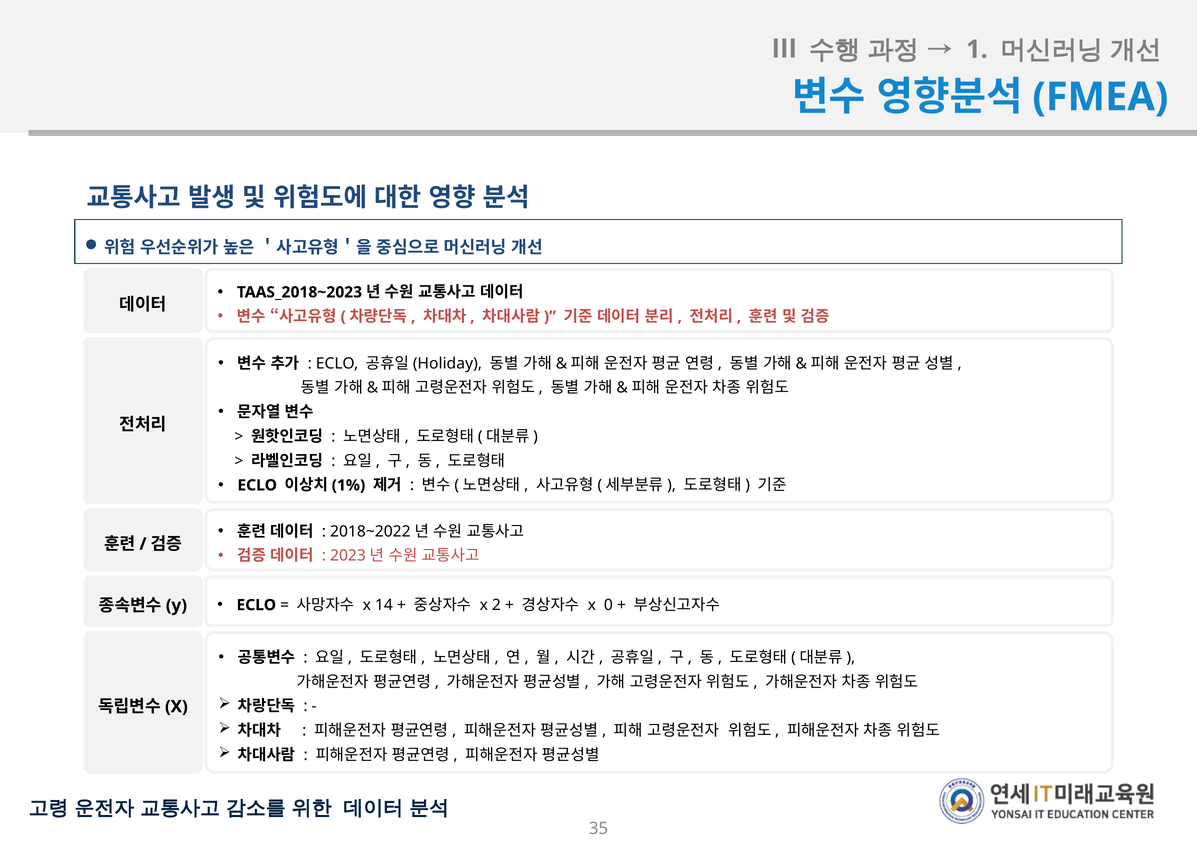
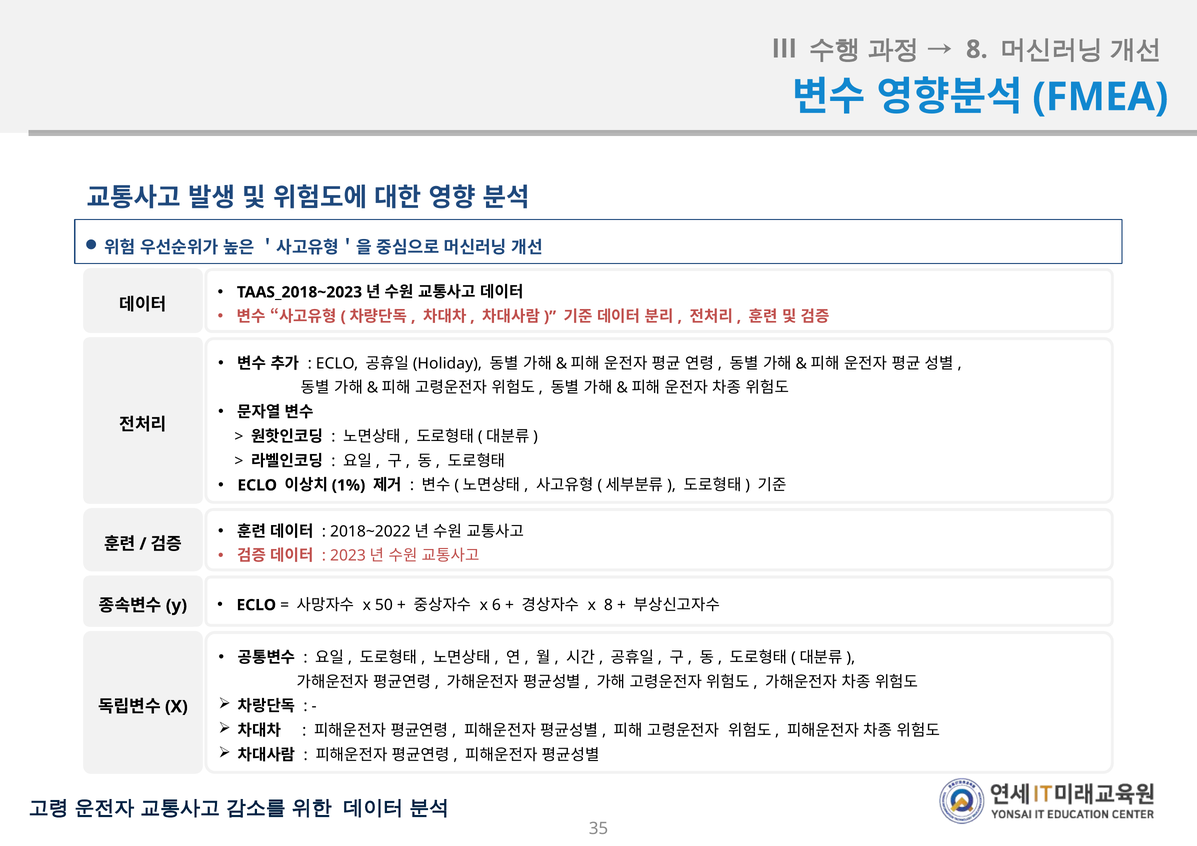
1 at (977, 49): 1 -> 8
14: 14 -> 50
2: 2 -> 6
x 0: 0 -> 8
